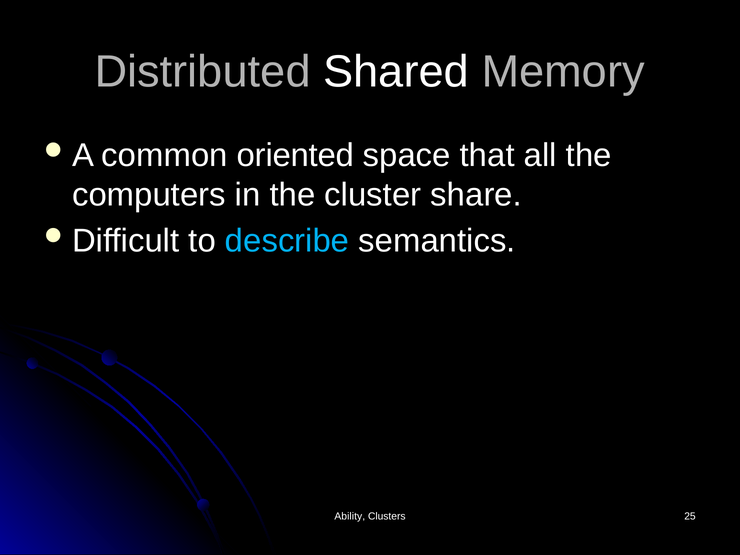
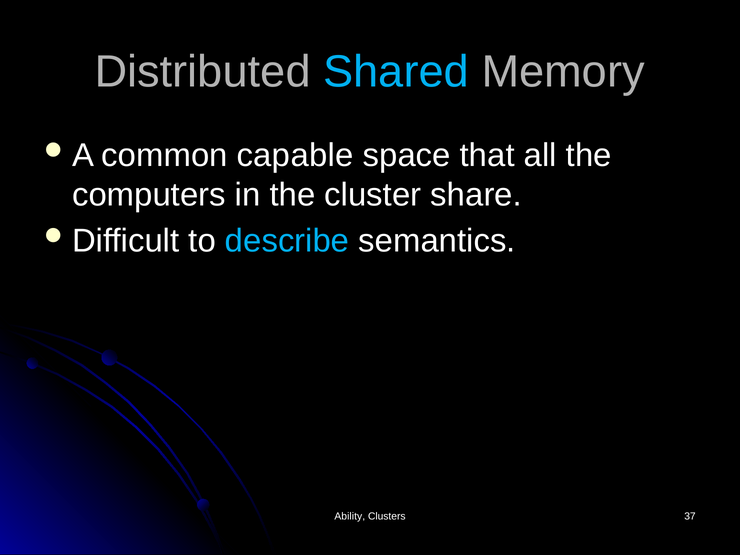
Shared colour: white -> light blue
oriented: oriented -> capable
25: 25 -> 37
